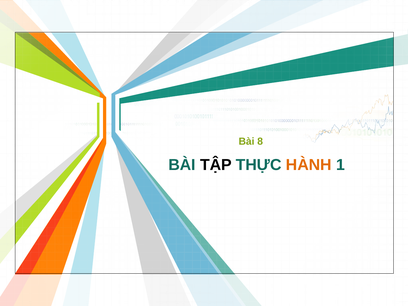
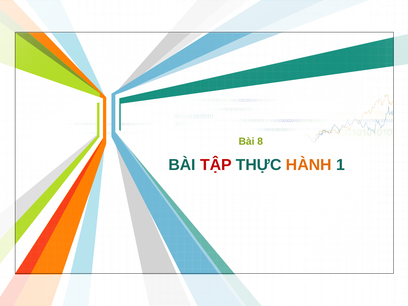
TẬP colour: black -> red
